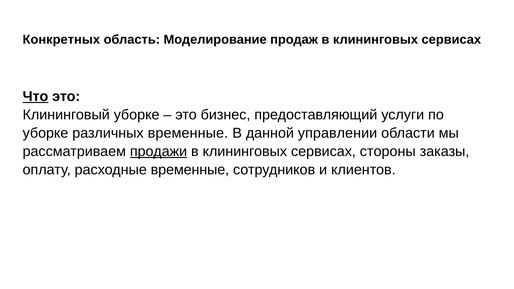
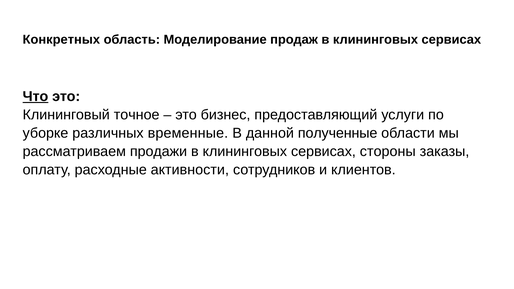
Клининговый уборке: уборке -> точное
управлении: управлении -> полученные
продажи underline: present -> none
расходные временные: временные -> активности
